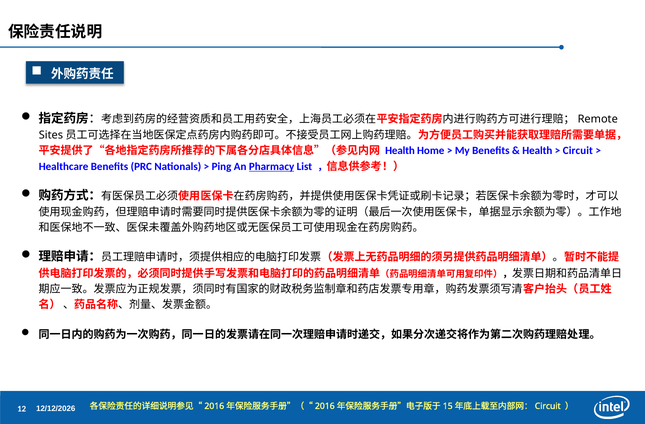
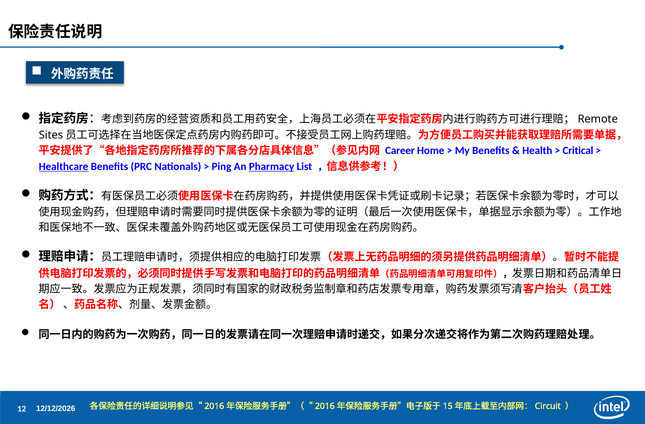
Health at (400, 151): Health -> Career
Circuit at (578, 151): Circuit -> Critical
Healthcare underline: none -> present
